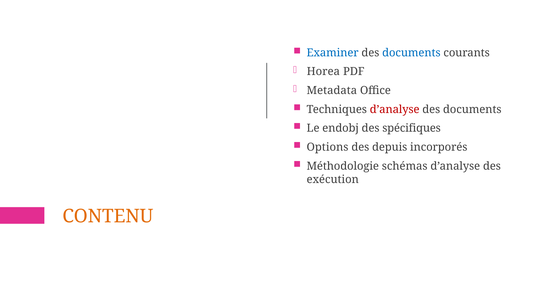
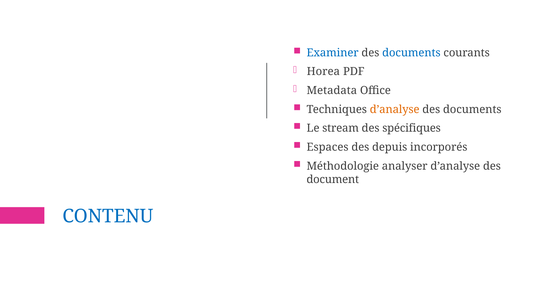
d’analyse at (395, 109) colour: red -> orange
endobj: endobj -> stream
Options: Options -> Espaces
schémas: schémas -> analyser
exécution: exécution -> document
CONTENU colour: orange -> blue
